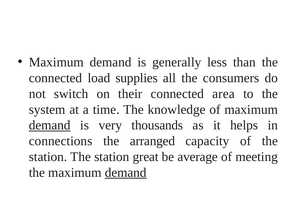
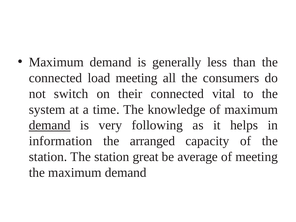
load supplies: supplies -> meeting
area: area -> vital
thousands: thousands -> following
connections: connections -> information
demand at (126, 173) underline: present -> none
